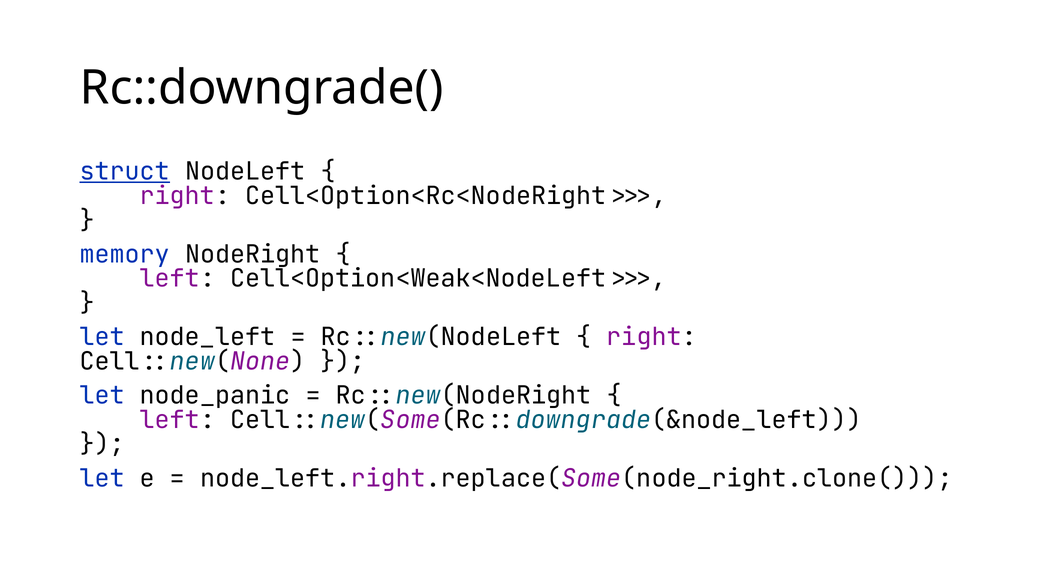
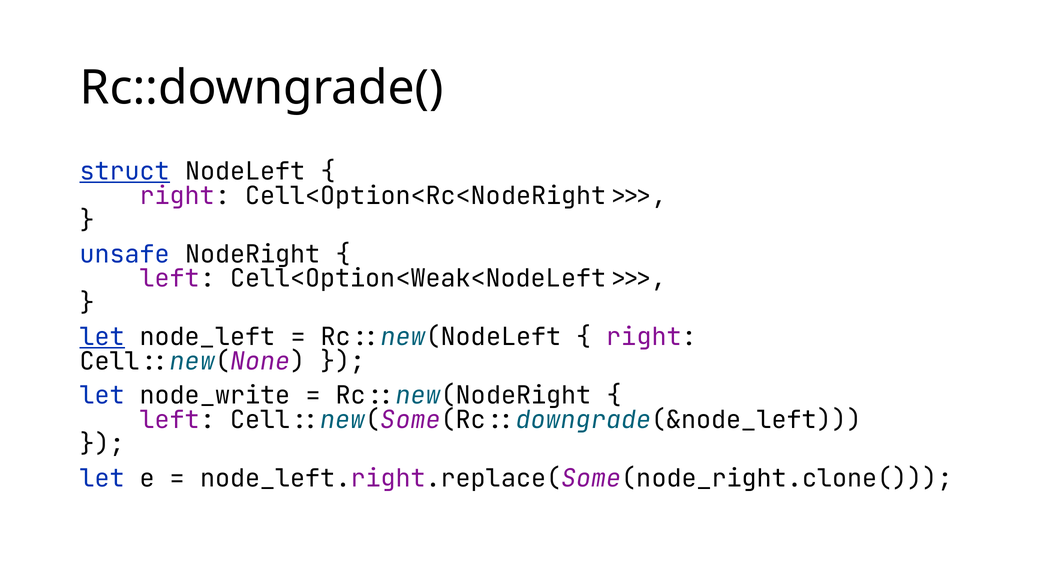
memory: memory -> unsafe
let at (102, 337) underline: none -> present
node_panic: node_panic -> node_write
